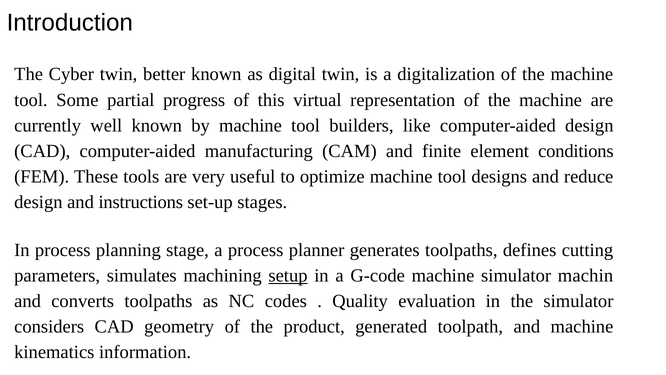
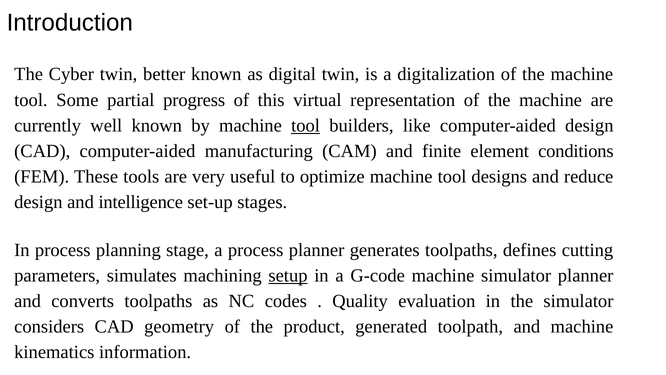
tool at (306, 125) underline: none -> present
instructions: instructions -> intelligence
simulator machin: machin -> planner
